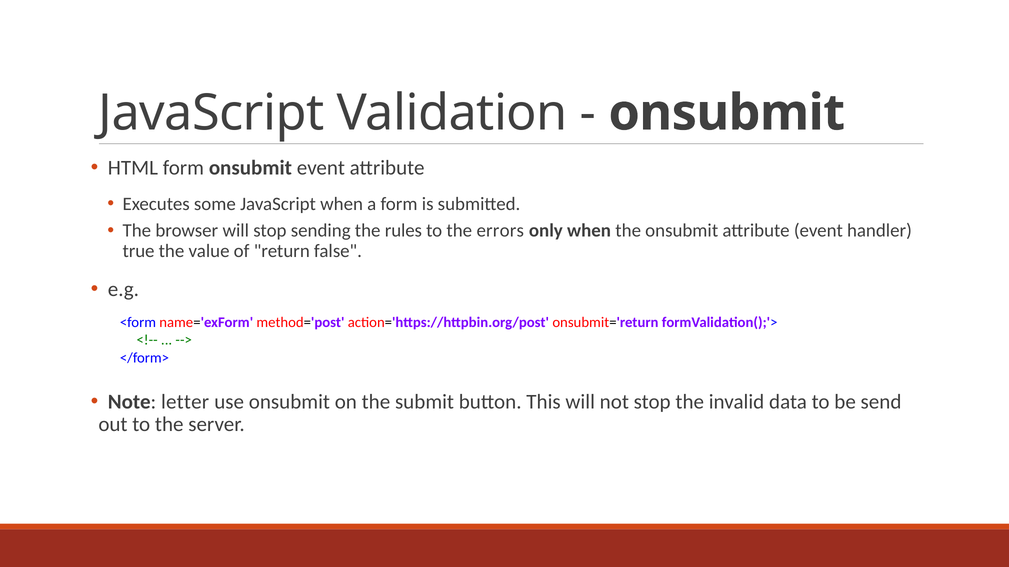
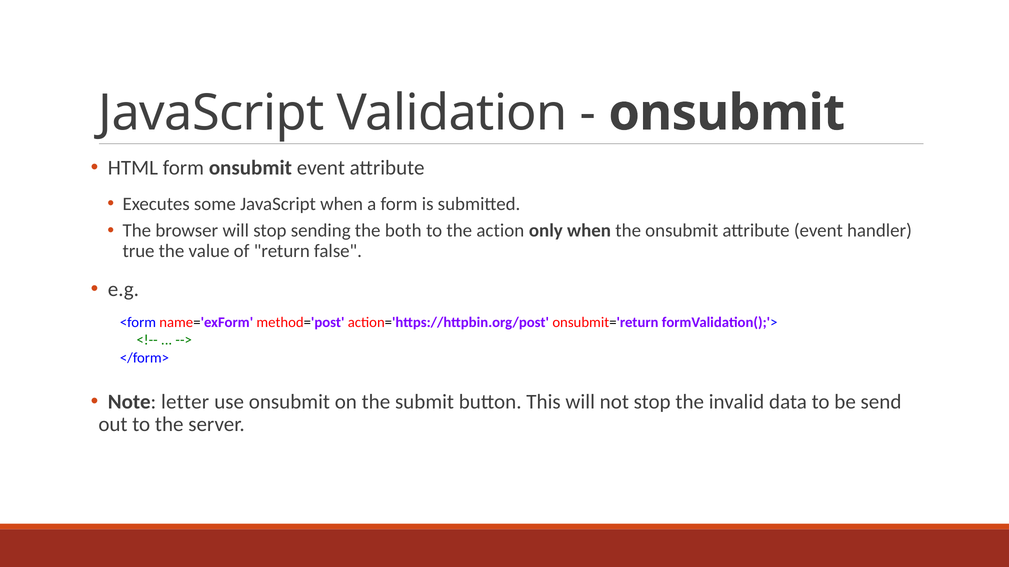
rules: rules -> both
errors: errors -> action
